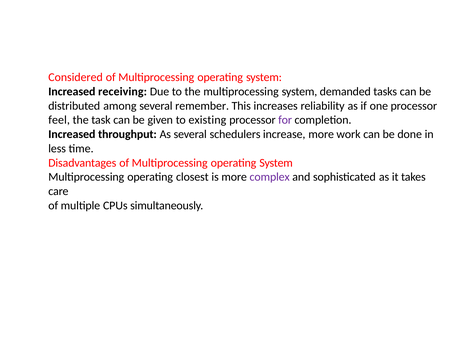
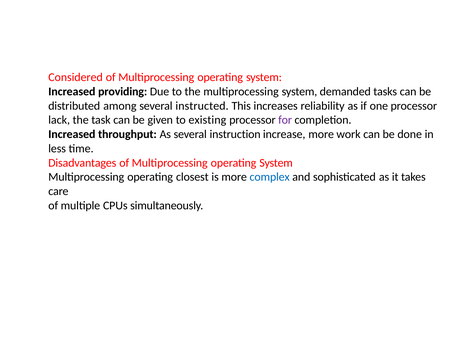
receiving: receiving -> providing
remember: remember -> instructed
feel: feel -> lack
schedulers: schedulers -> instruction
complex colour: purple -> blue
